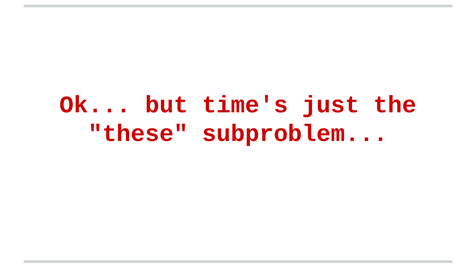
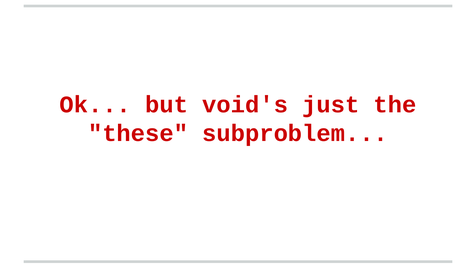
time's: time's -> void's
